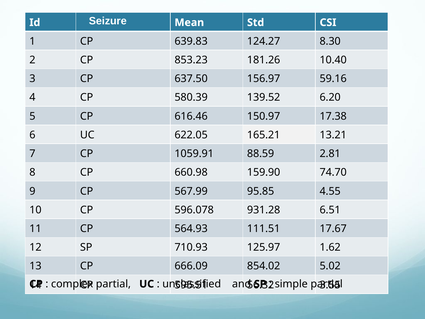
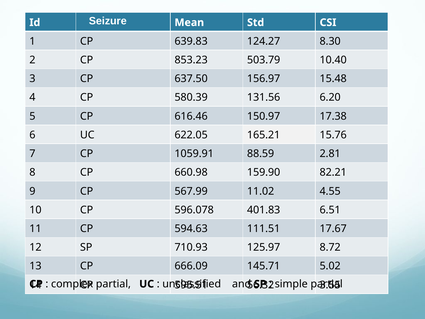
181.26: 181.26 -> 503.79
59.16: 59.16 -> 15.48
139.52: 139.52 -> 131.56
13.21: 13.21 -> 15.76
74.70: 74.70 -> 82.21
95.85: 95.85 -> 11.02
931.28: 931.28 -> 401.83
564.93: 564.93 -> 594.63
1.62: 1.62 -> 8.72
854.02: 854.02 -> 145.71
